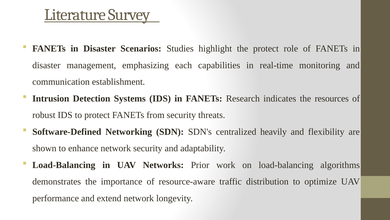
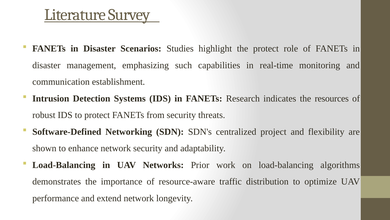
each: each -> such
heavily: heavily -> project
